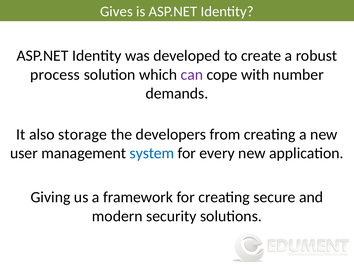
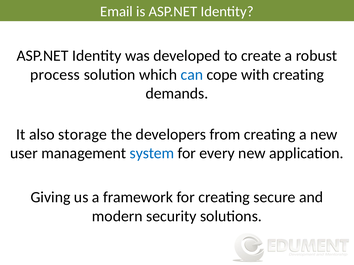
Gives: Gives -> Email
can colour: purple -> blue
with number: number -> creating
